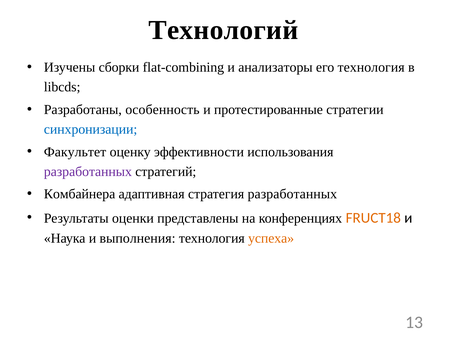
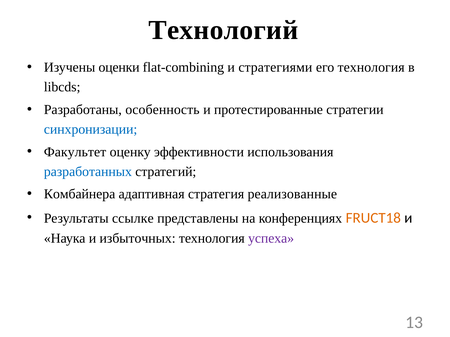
сборки: сборки -> оценки
анализаторы: анализаторы -> стратегиями
разработанных at (88, 172) colour: purple -> blue
стратегия разработанных: разработанных -> реализованные
оценки: оценки -> ссылке
выполнения: выполнения -> избыточных
успеха colour: orange -> purple
